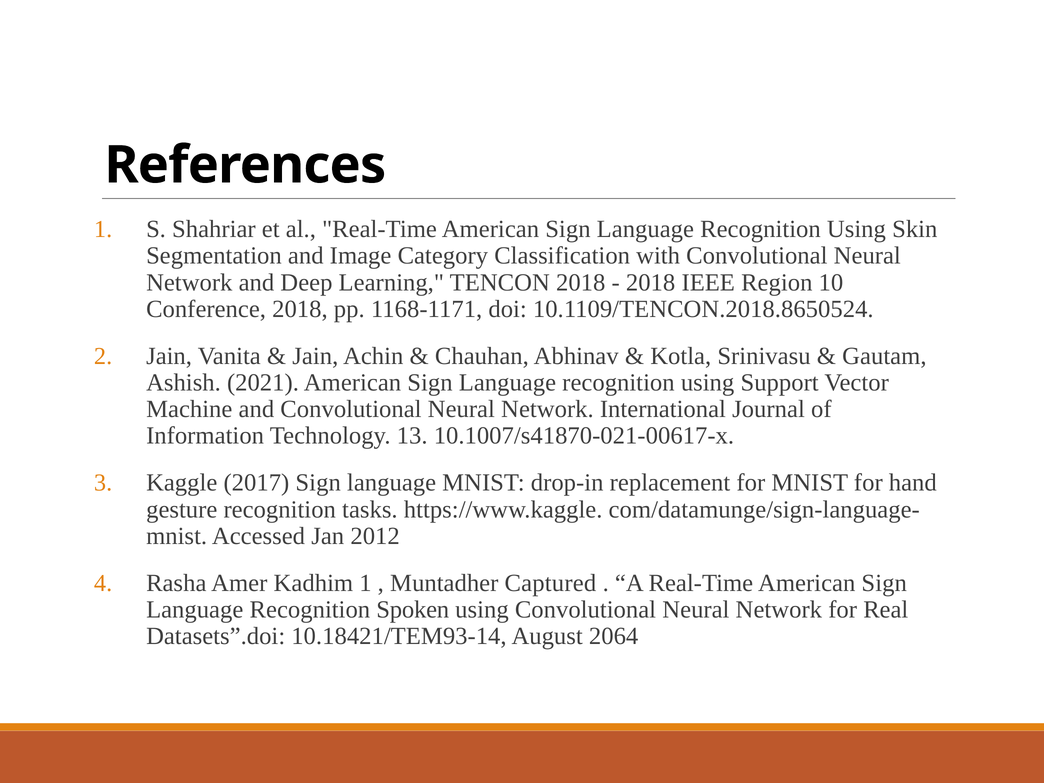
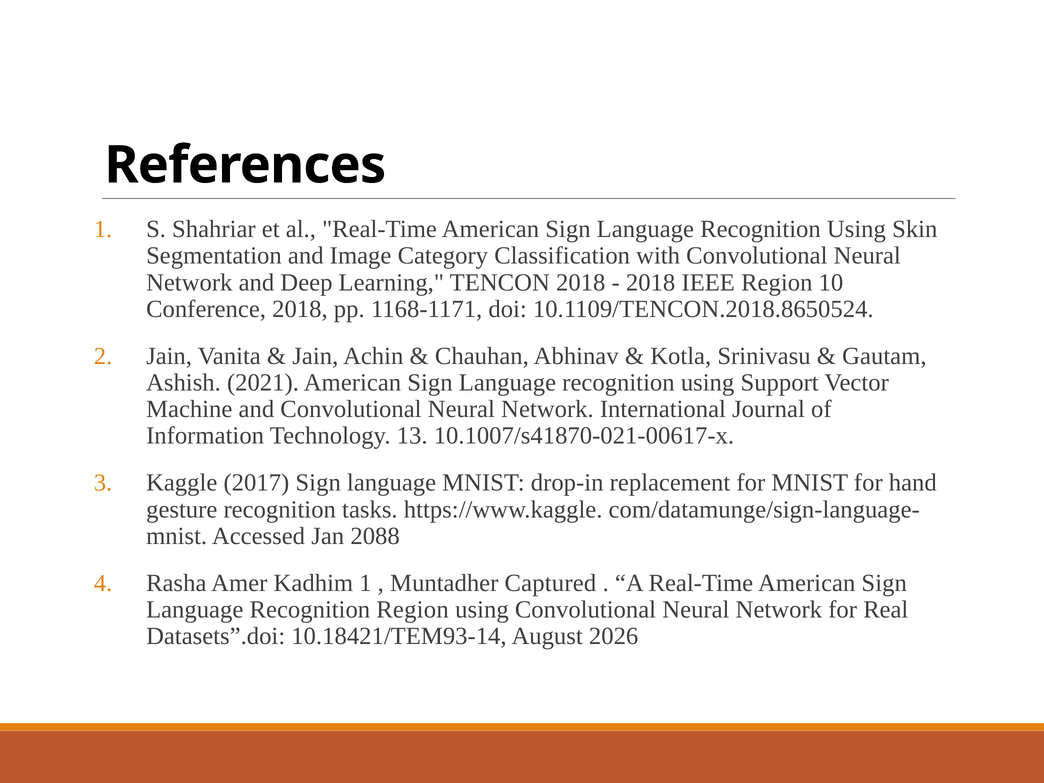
2012: 2012 -> 2088
Recognition Spoken: Spoken -> Region
2064: 2064 -> 2026
